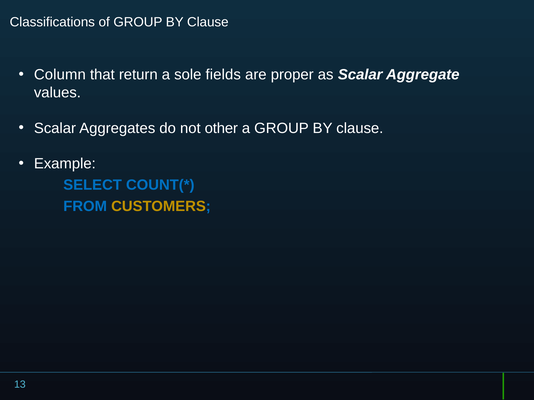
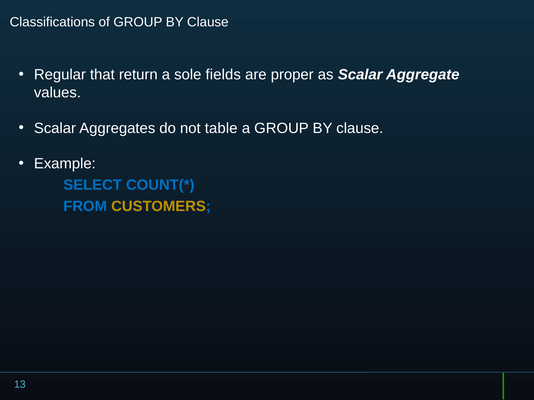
Column: Column -> Regular
other: other -> table
